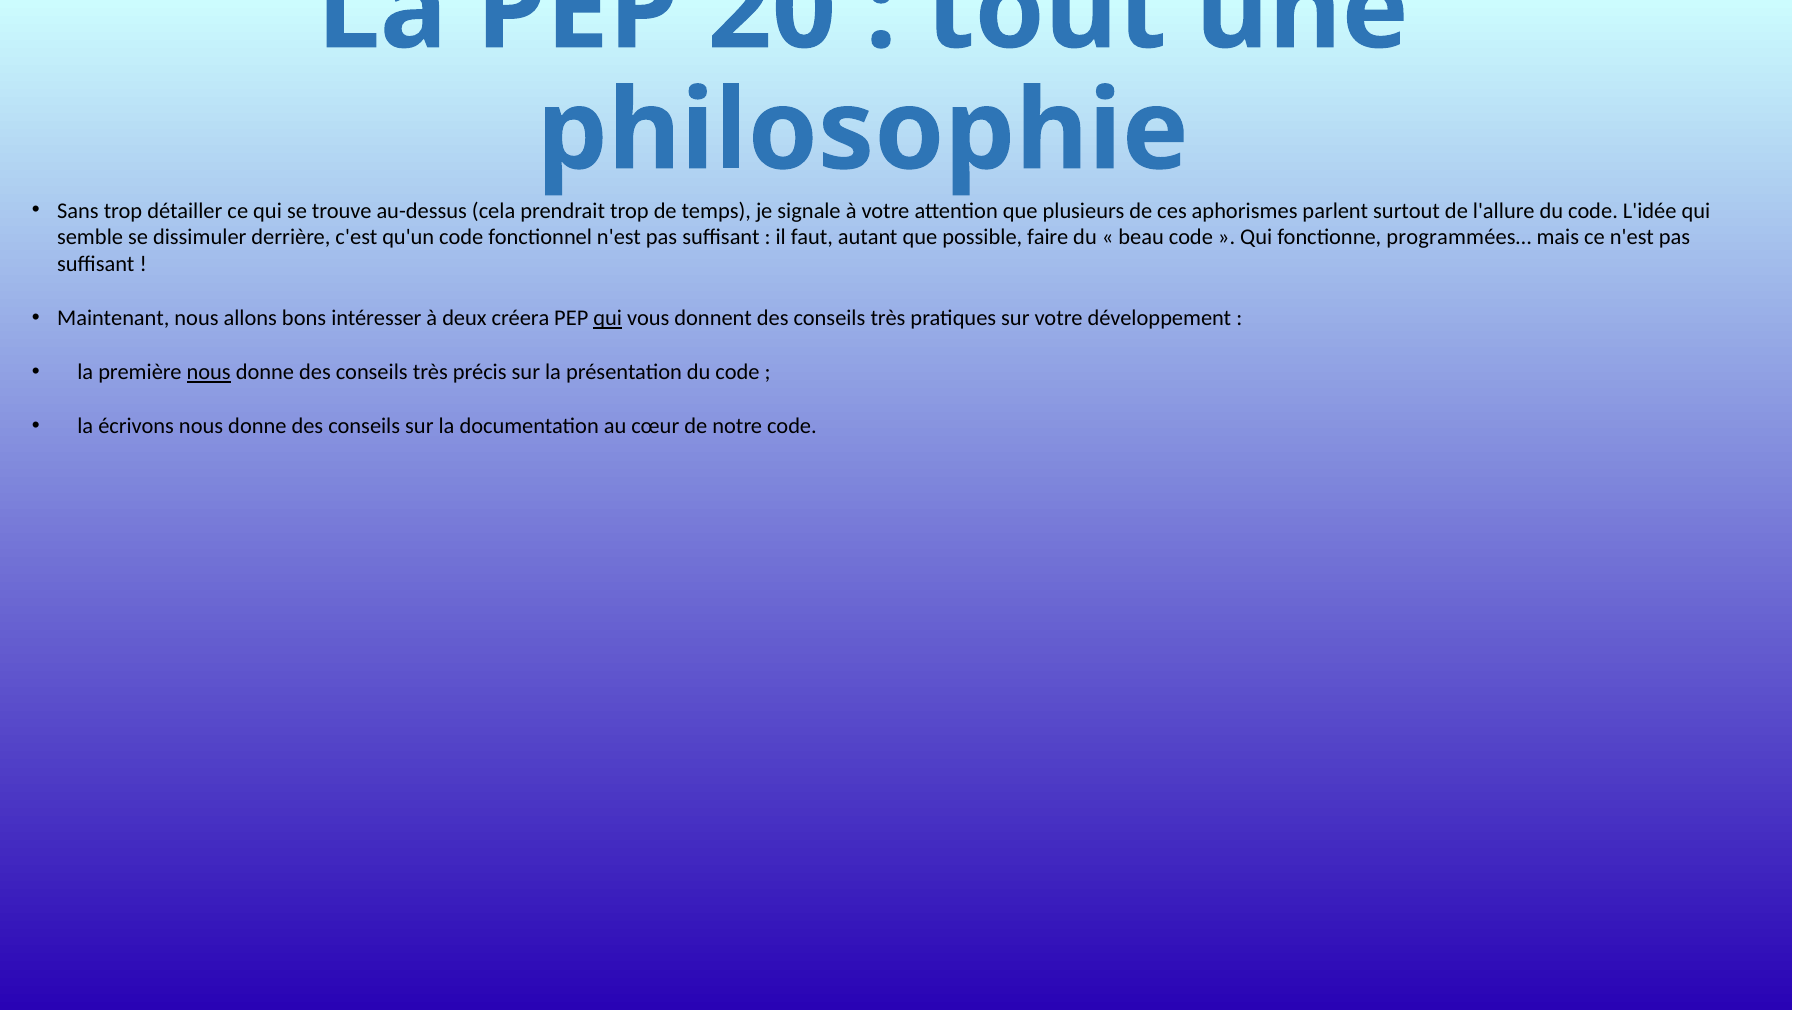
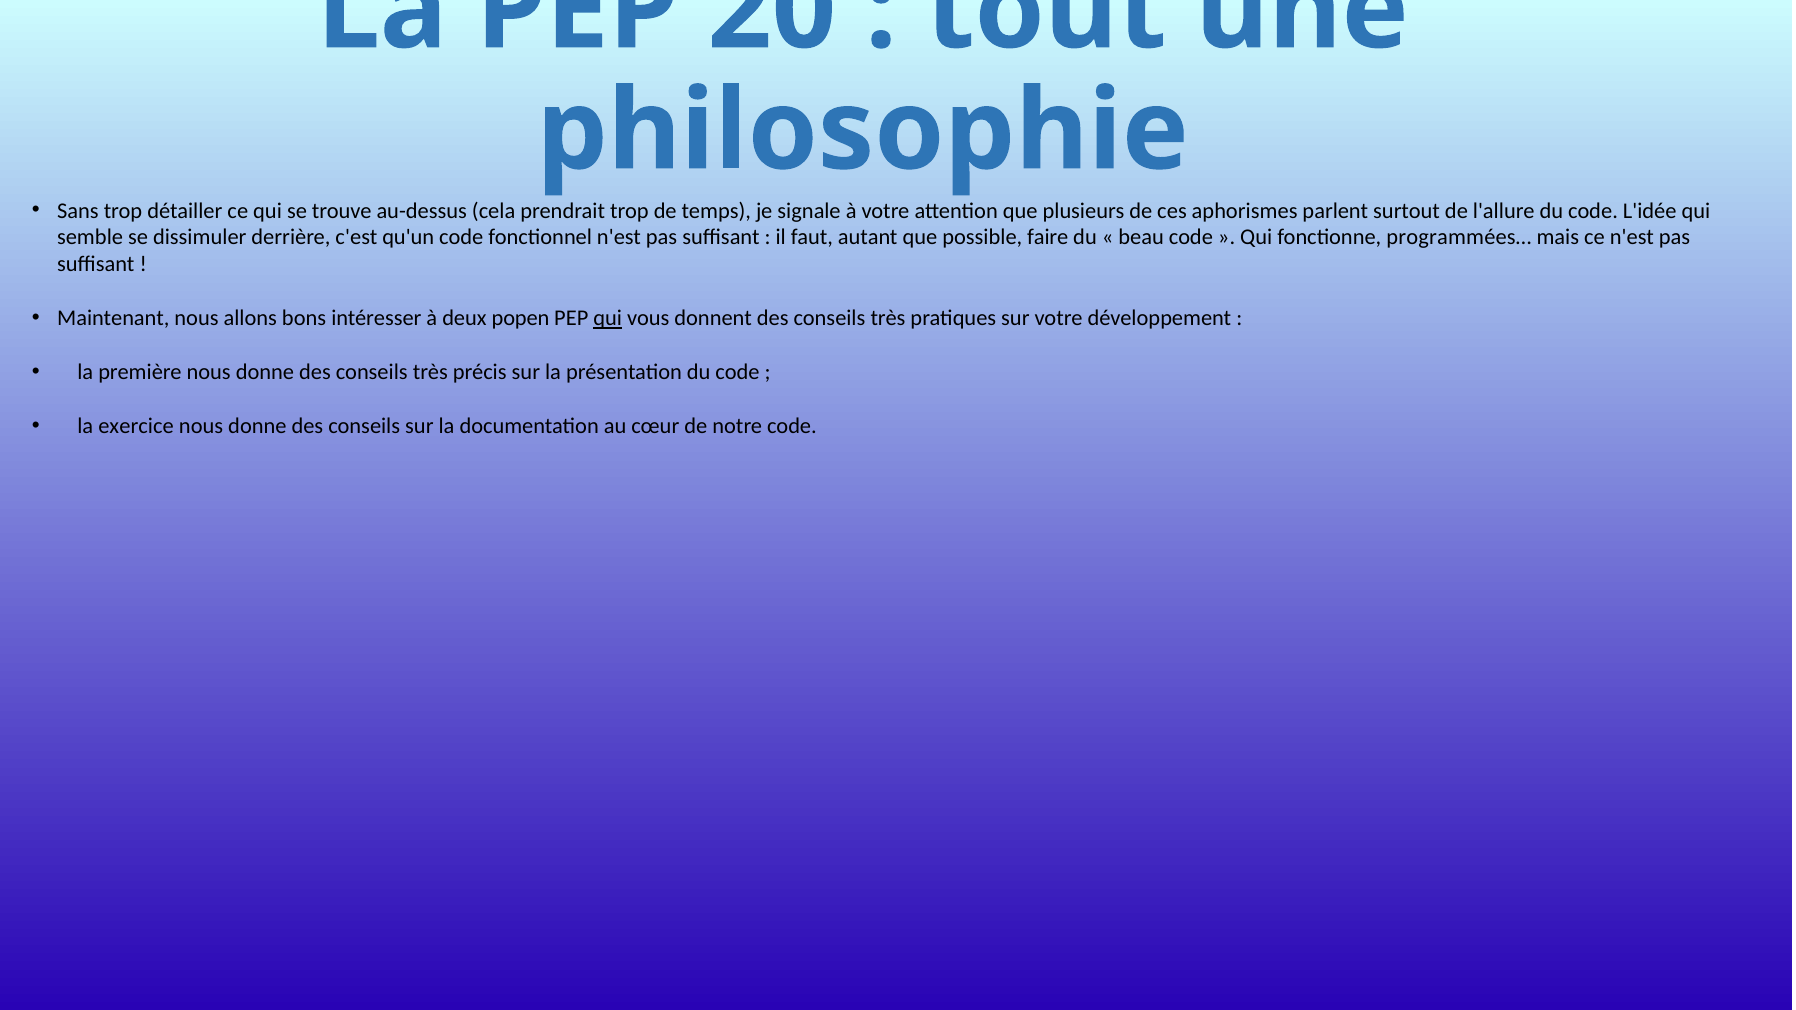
créera: créera -> popen
nous at (209, 372) underline: present -> none
écrivons: écrivons -> exercice
